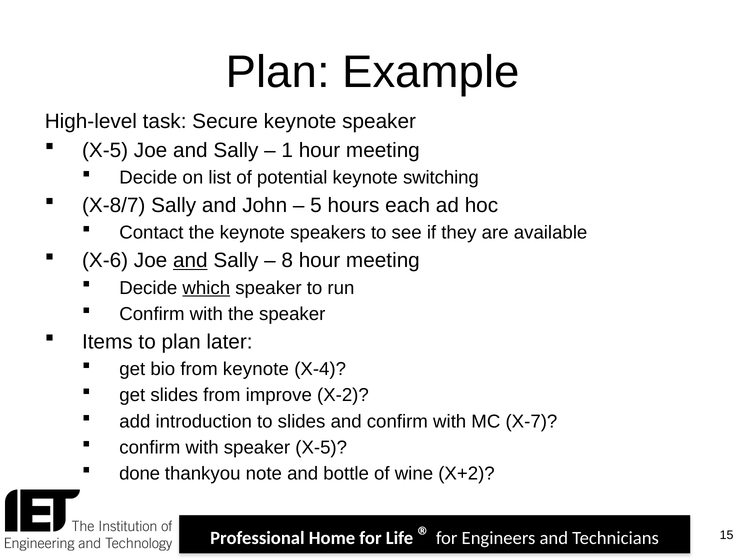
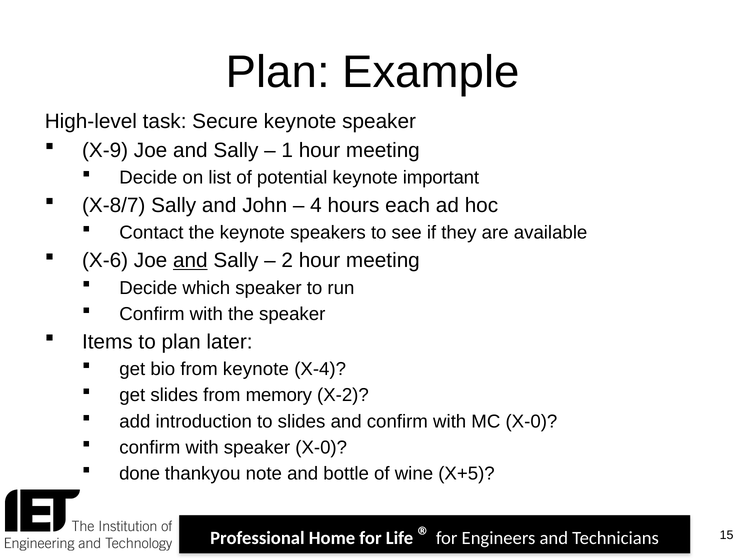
X-5 at (105, 150): X-5 -> X-9
switching: switching -> important
5: 5 -> 4
8: 8 -> 2
which underline: present -> none
improve: improve -> memory
MC X-7: X-7 -> X-0
speaker X-5: X-5 -> X-0
X+2: X+2 -> X+5
